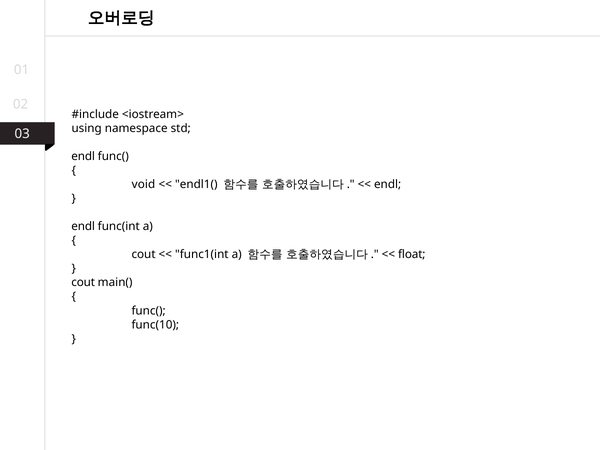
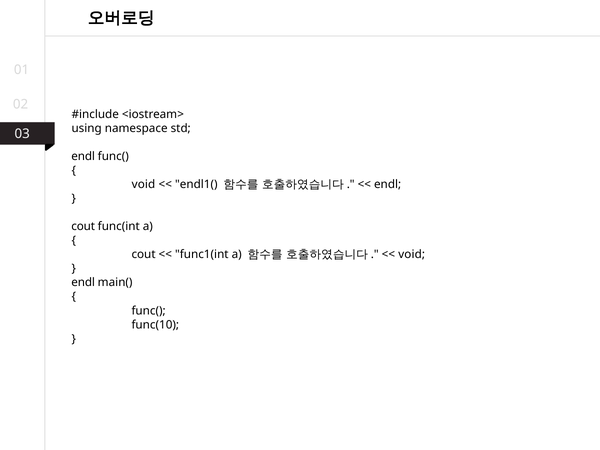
endl at (83, 227): endl -> cout
float at (412, 255): float -> void
cout at (83, 283): cout -> endl
